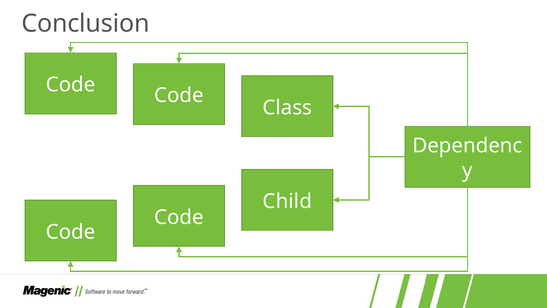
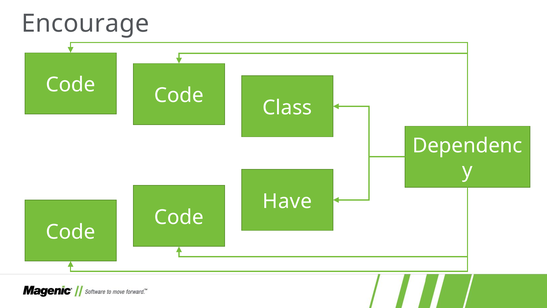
Conclusion: Conclusion -> Encourage
Child: Child -> Have
